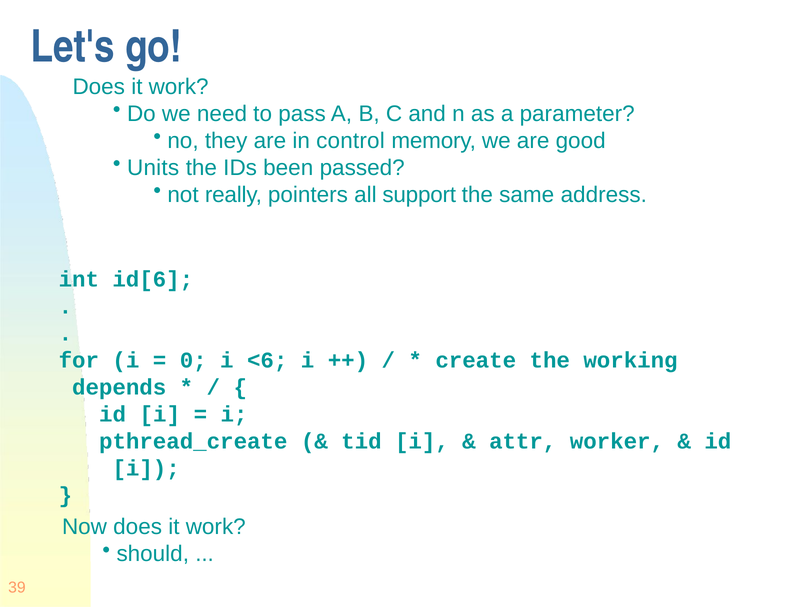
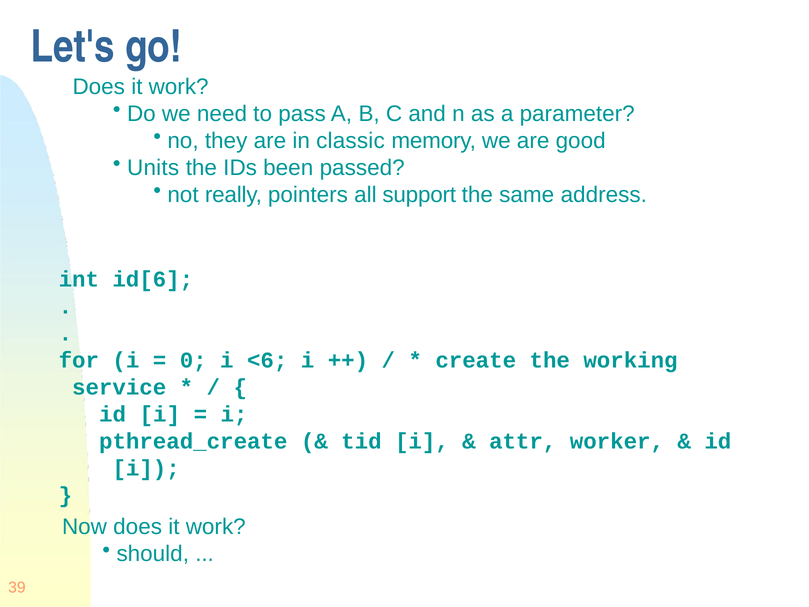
control: control -> classic
depends: depends -> service
